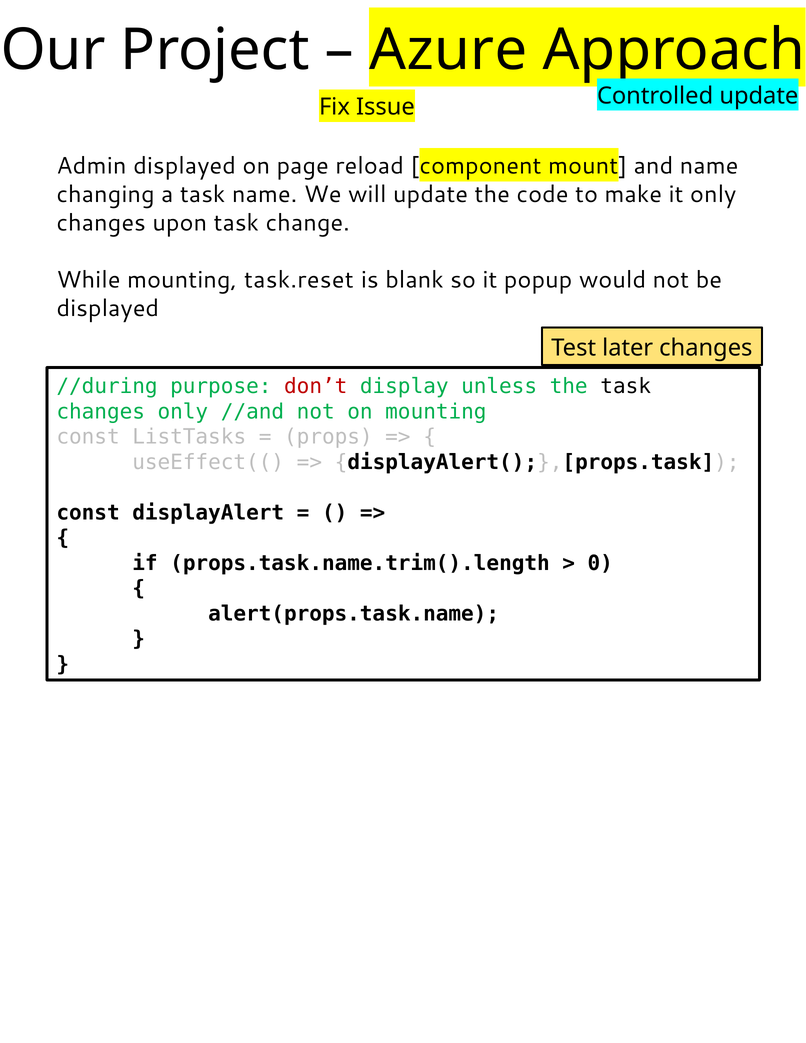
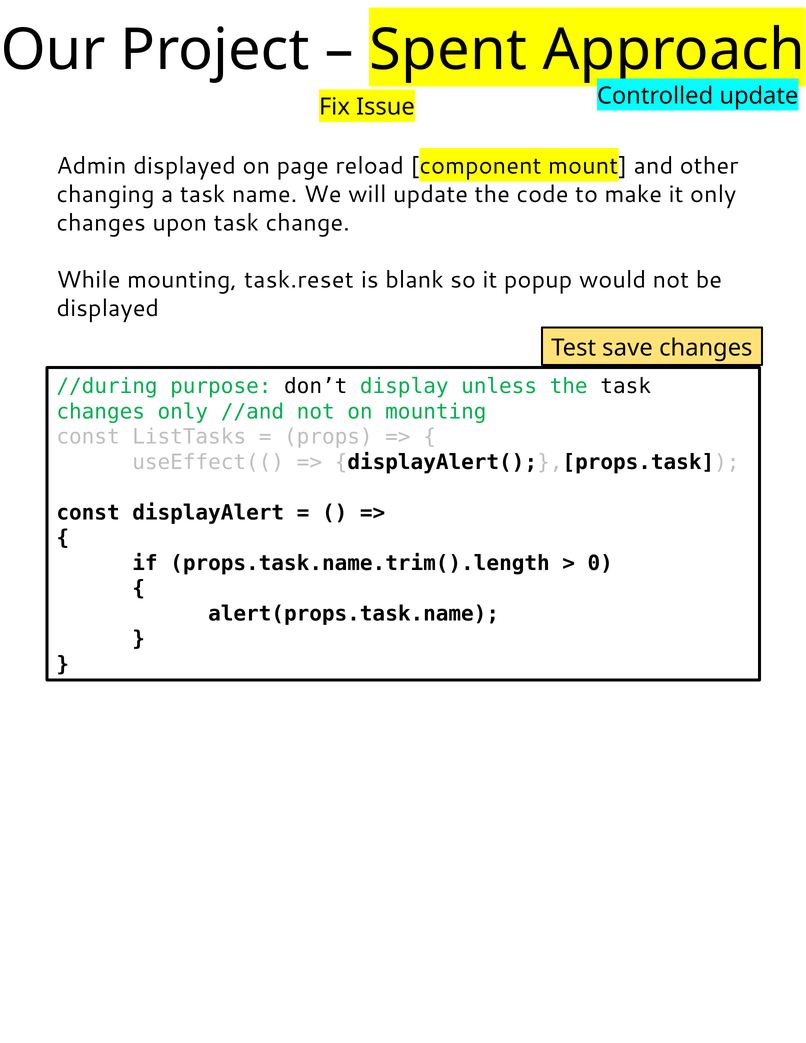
Azure: Azure -> Spent
and name: name -> other
later: later -> save
don’t colour: red -> black
